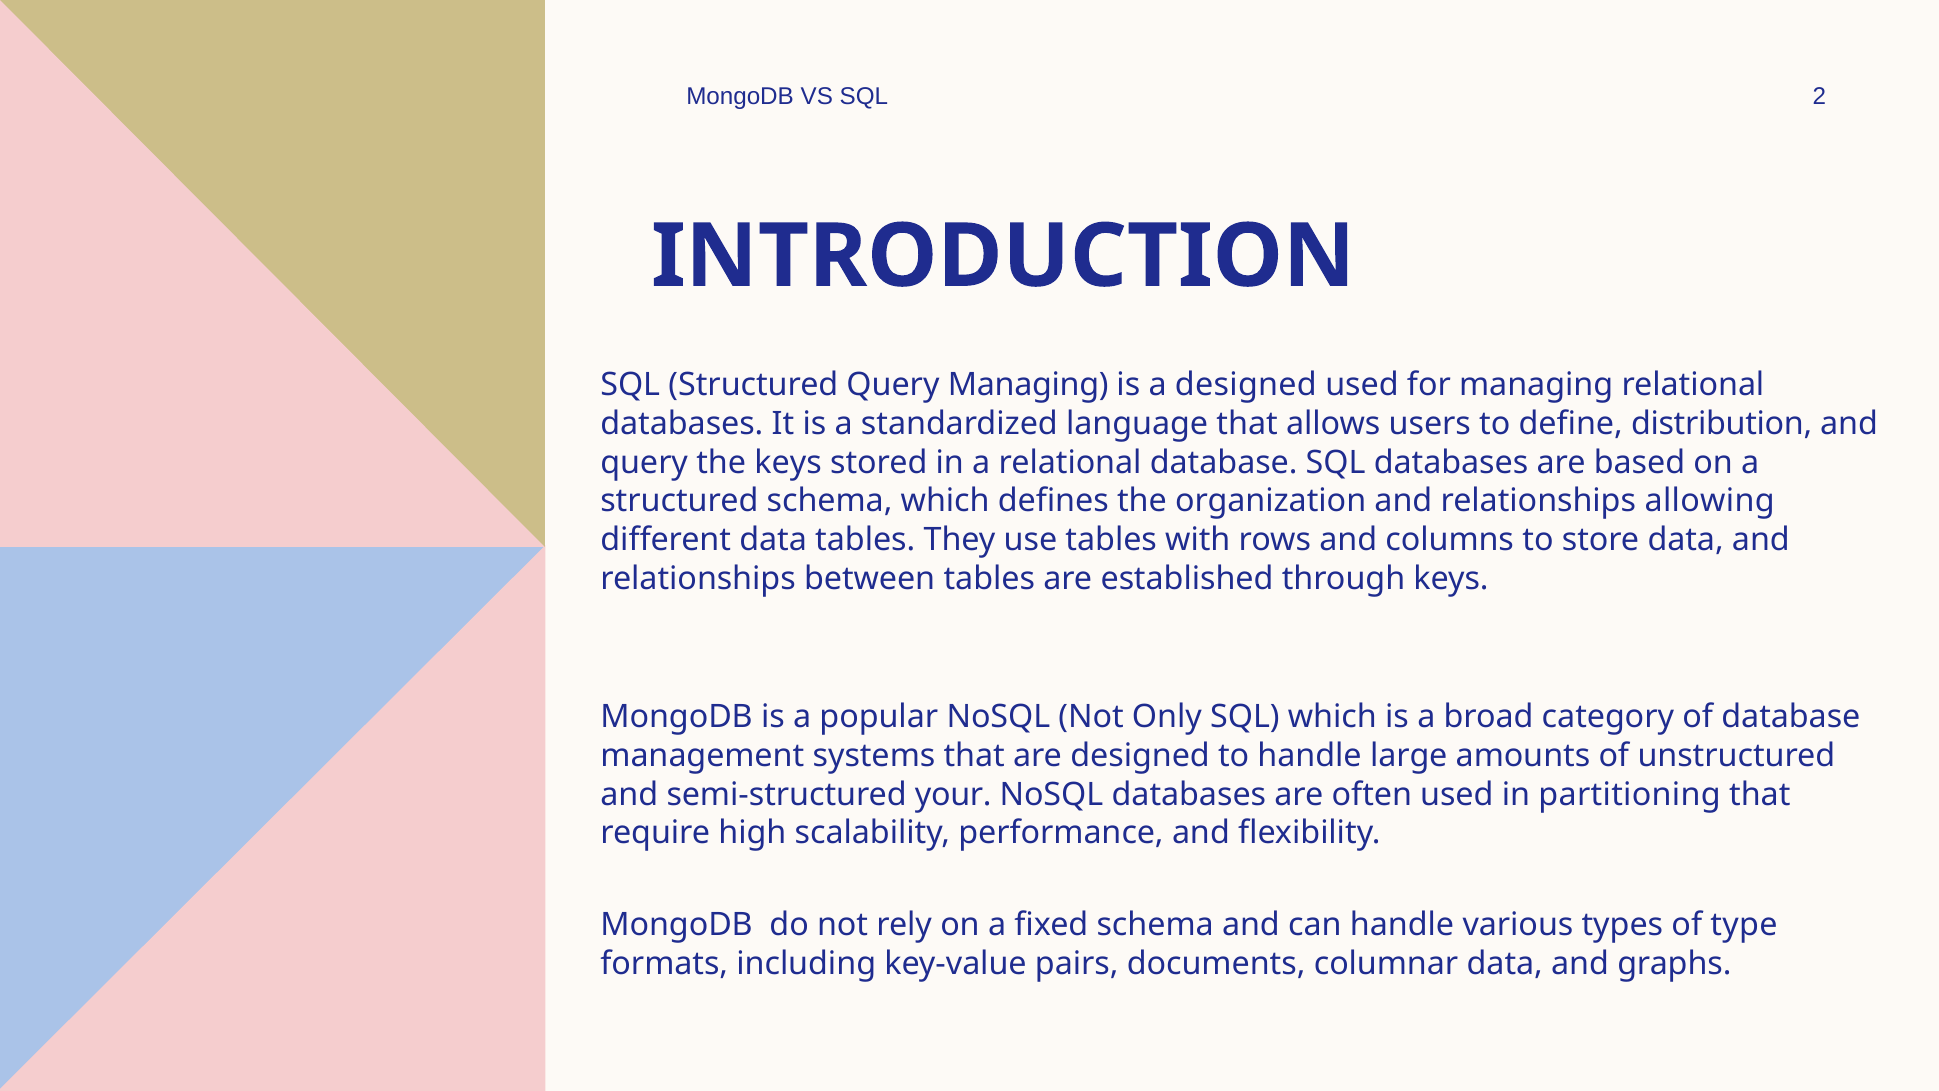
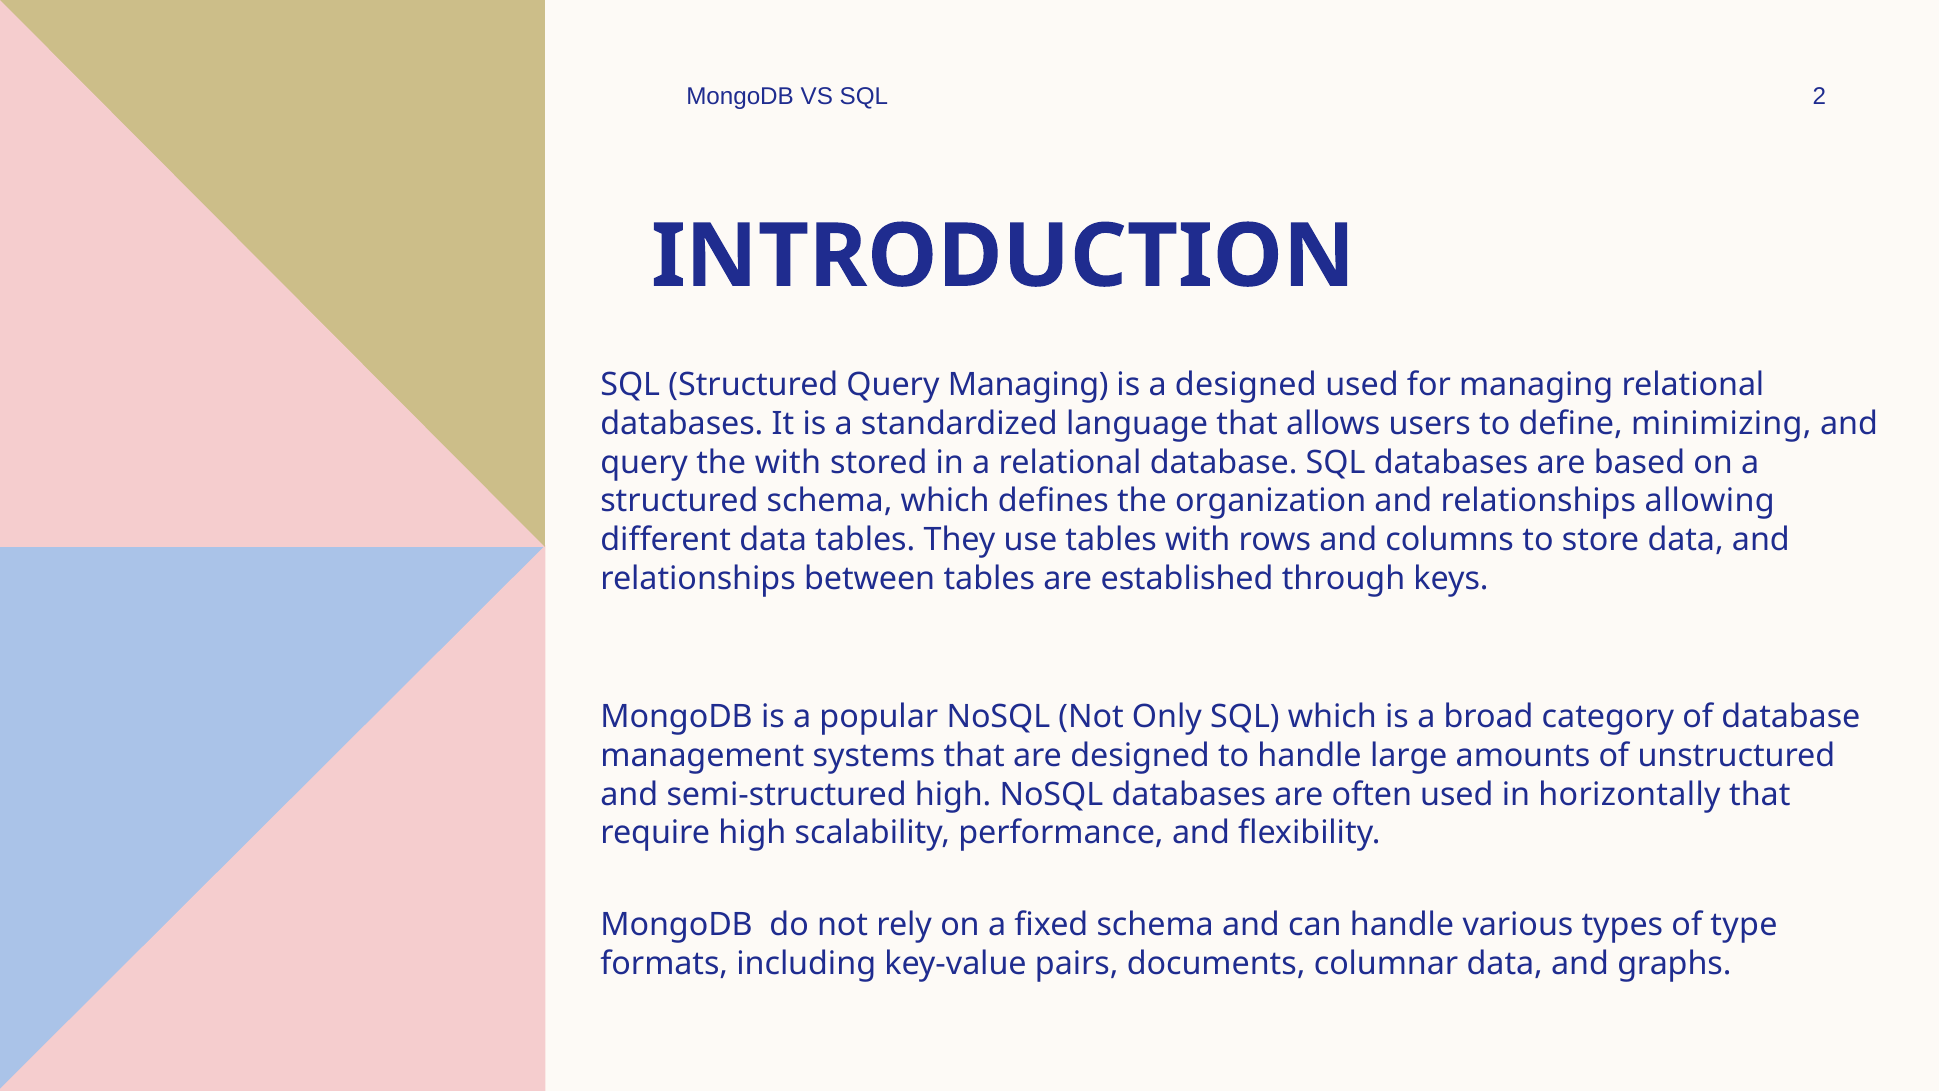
distribution: distribution -> minimizing
the keys: keys -> with
semi-structured your: your -> high
partitioning: partitioning -> horizontally
